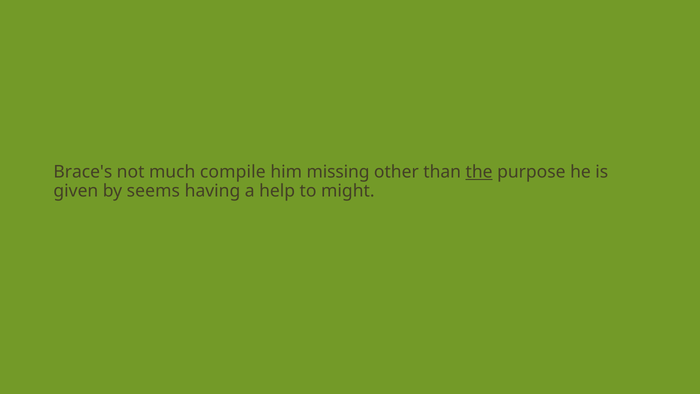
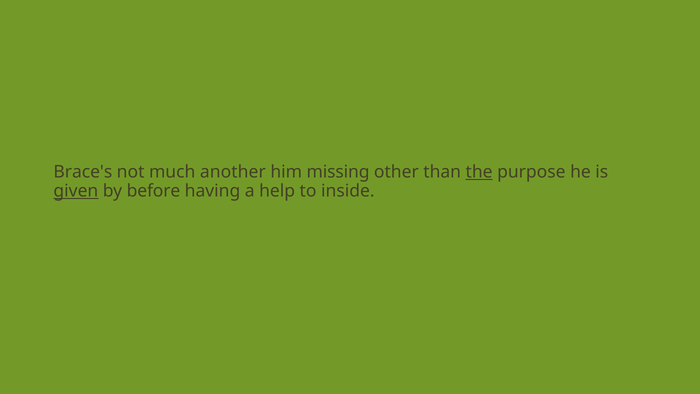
compile: compile -> another
given underline: none -> present
seems: seems -> before
might: might -> inside
